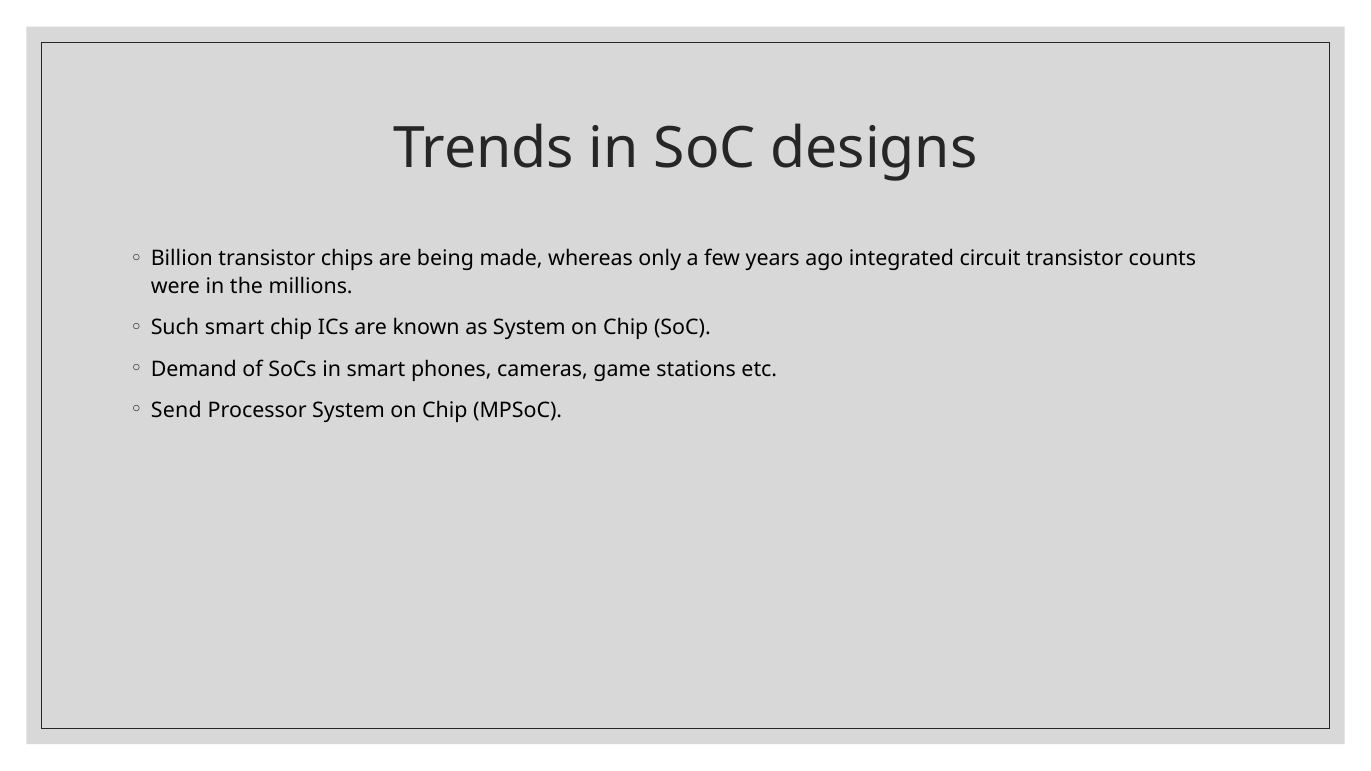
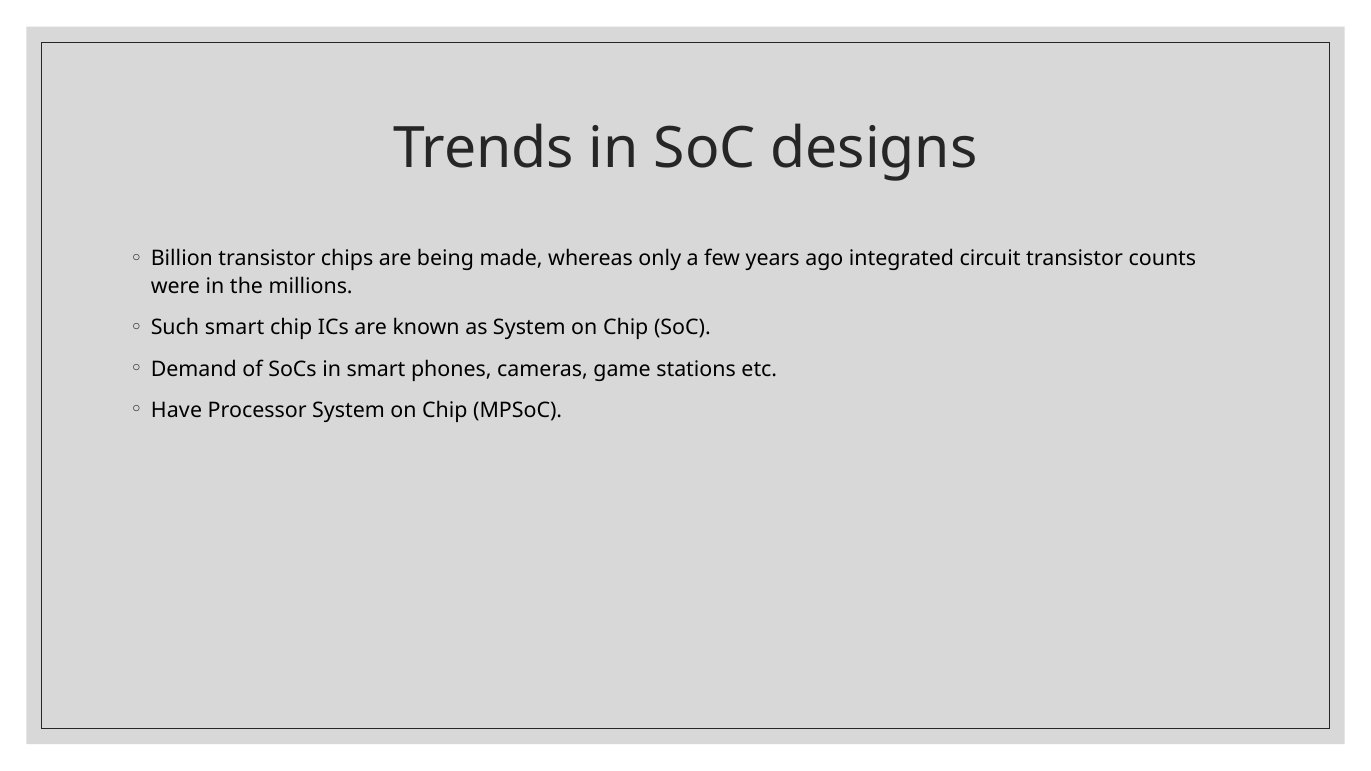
Send: Send -> Have
